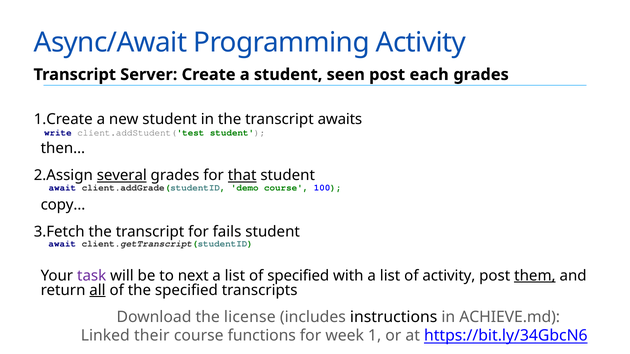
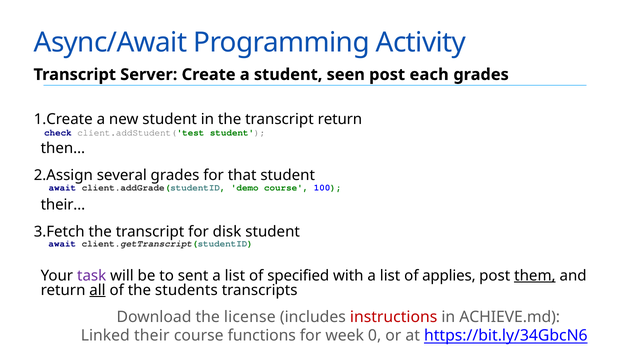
transcript awaits: awaits -> return
write: write -> check
several underline: present -> none
that underline: present -> none
copy…: copy… -> their…
fails: fails -> disk
next: next -> sent
of activity: activity -> applies
the specified: specified -> students
instructions colour: black -> red
1: 1 -> 0
